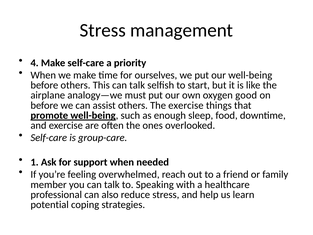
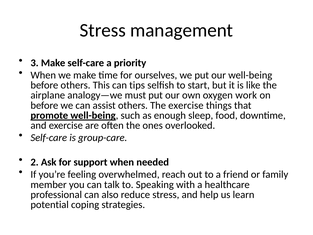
4: 4 -> 3
This can talk: talk -> tips
good: good -> work
1: 1 -> 2
